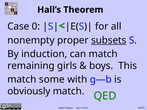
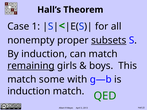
0: 0 -> 1
remaining underline: none -> present
obviously at (29, 91): obviously -> induction
